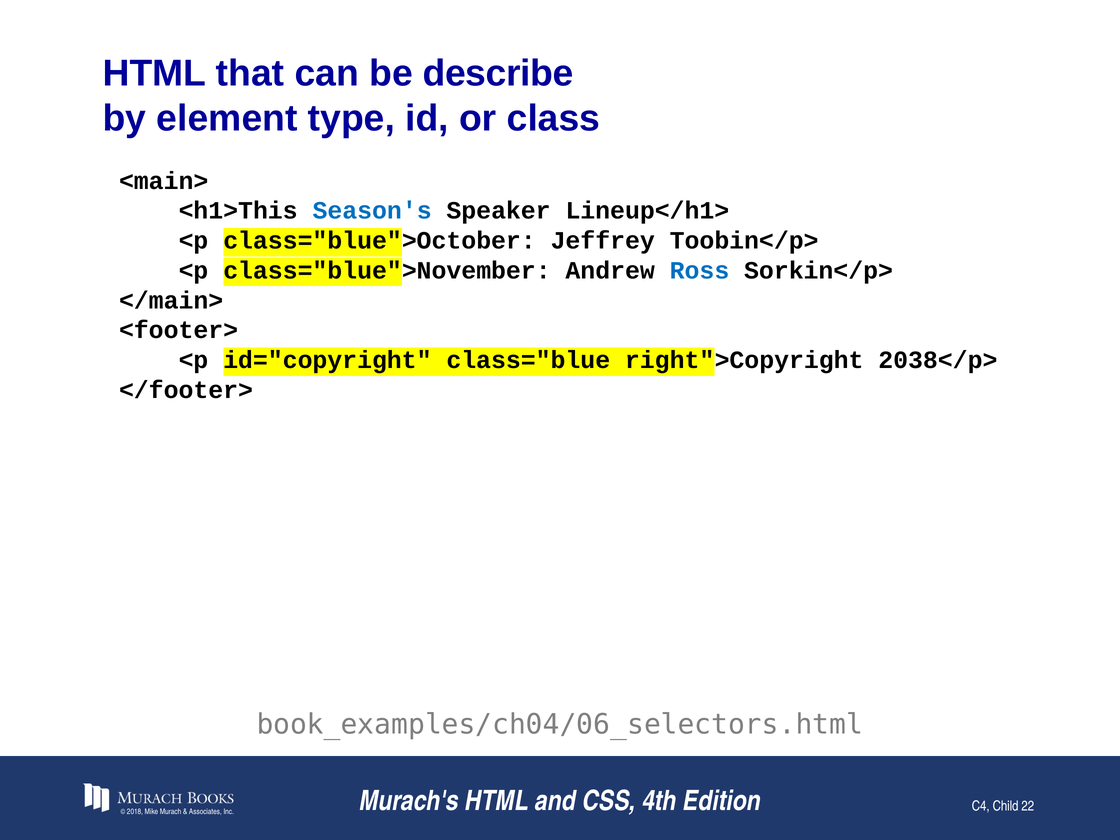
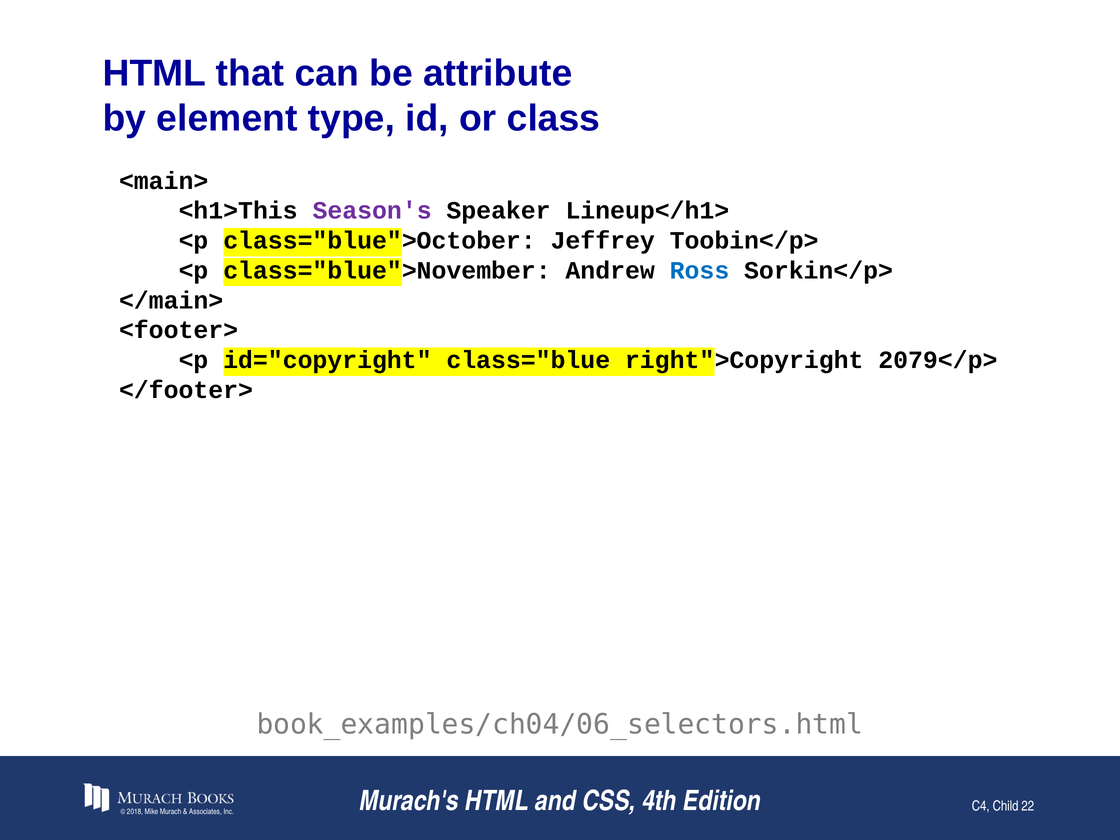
describe: describe -> attribute
Season's colour: blue -> purple
2038</p>: 2038</p> -> 2079</p>
